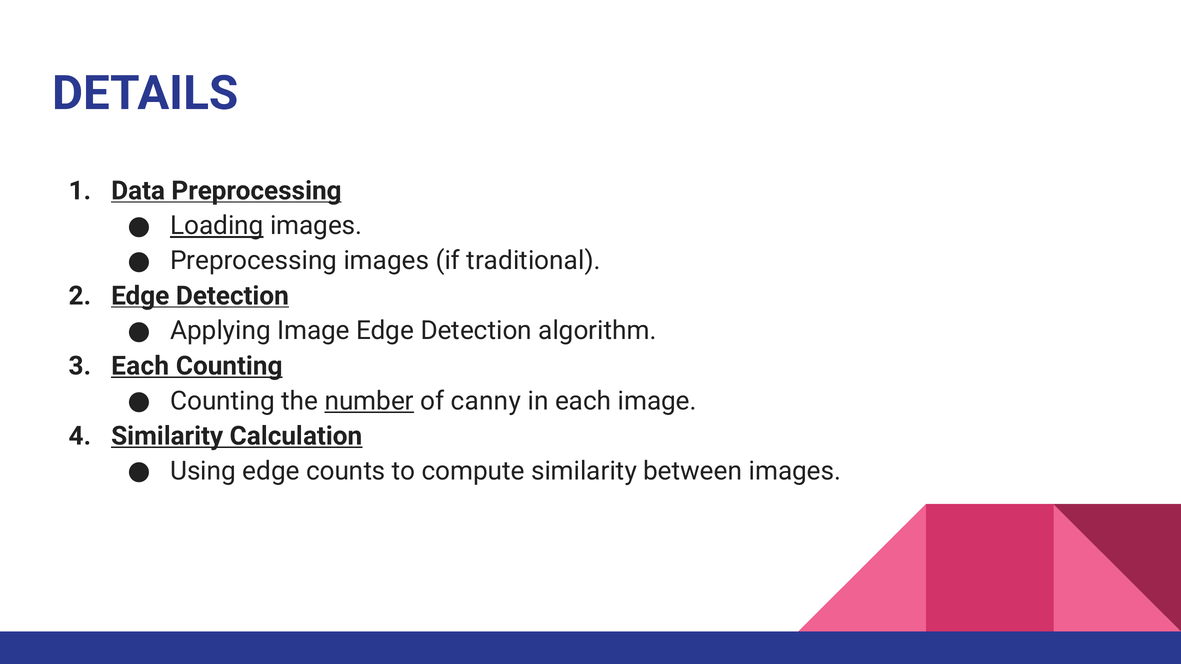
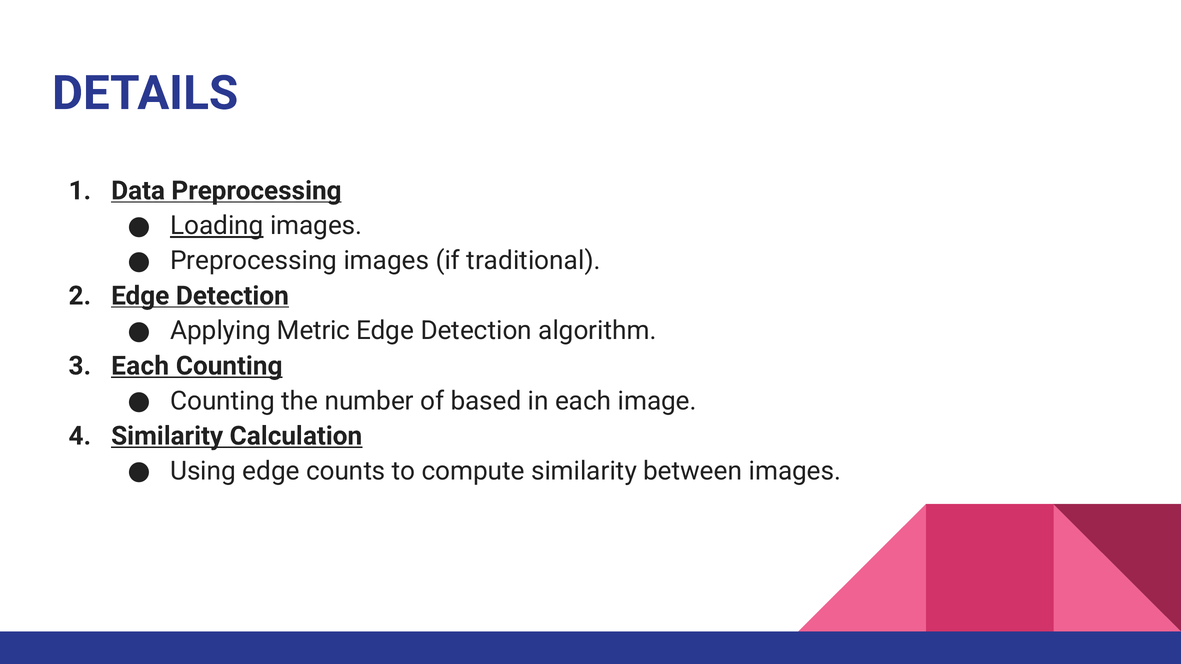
Applying Image: Image -> Metric
number underline: present -> none
canny: canny -> based
